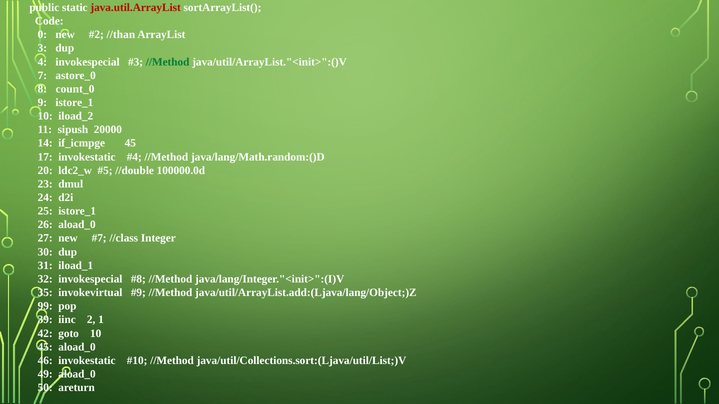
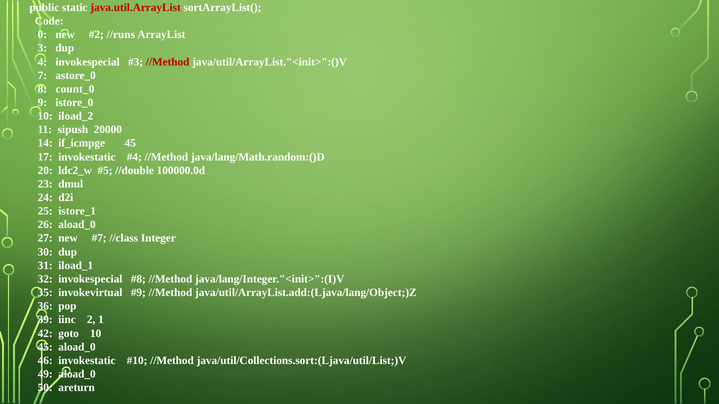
//than: //than -> //runs
//Method at (168, 62) colour: green -> red
9 istore_1: istore_1 -> istore_0
99: 99 -> 36
